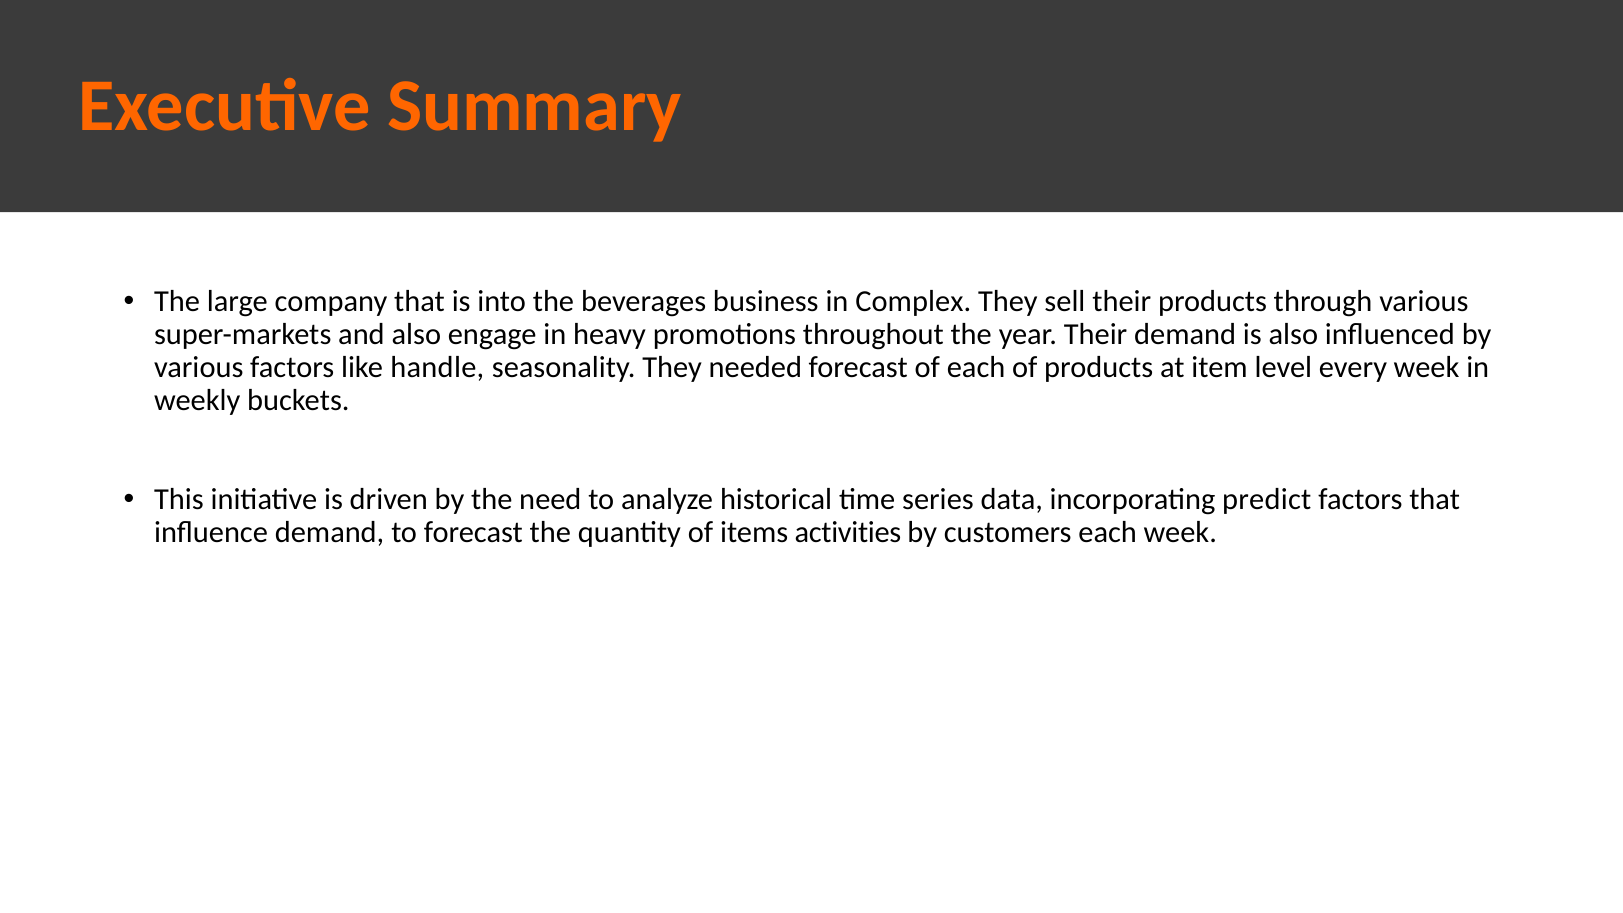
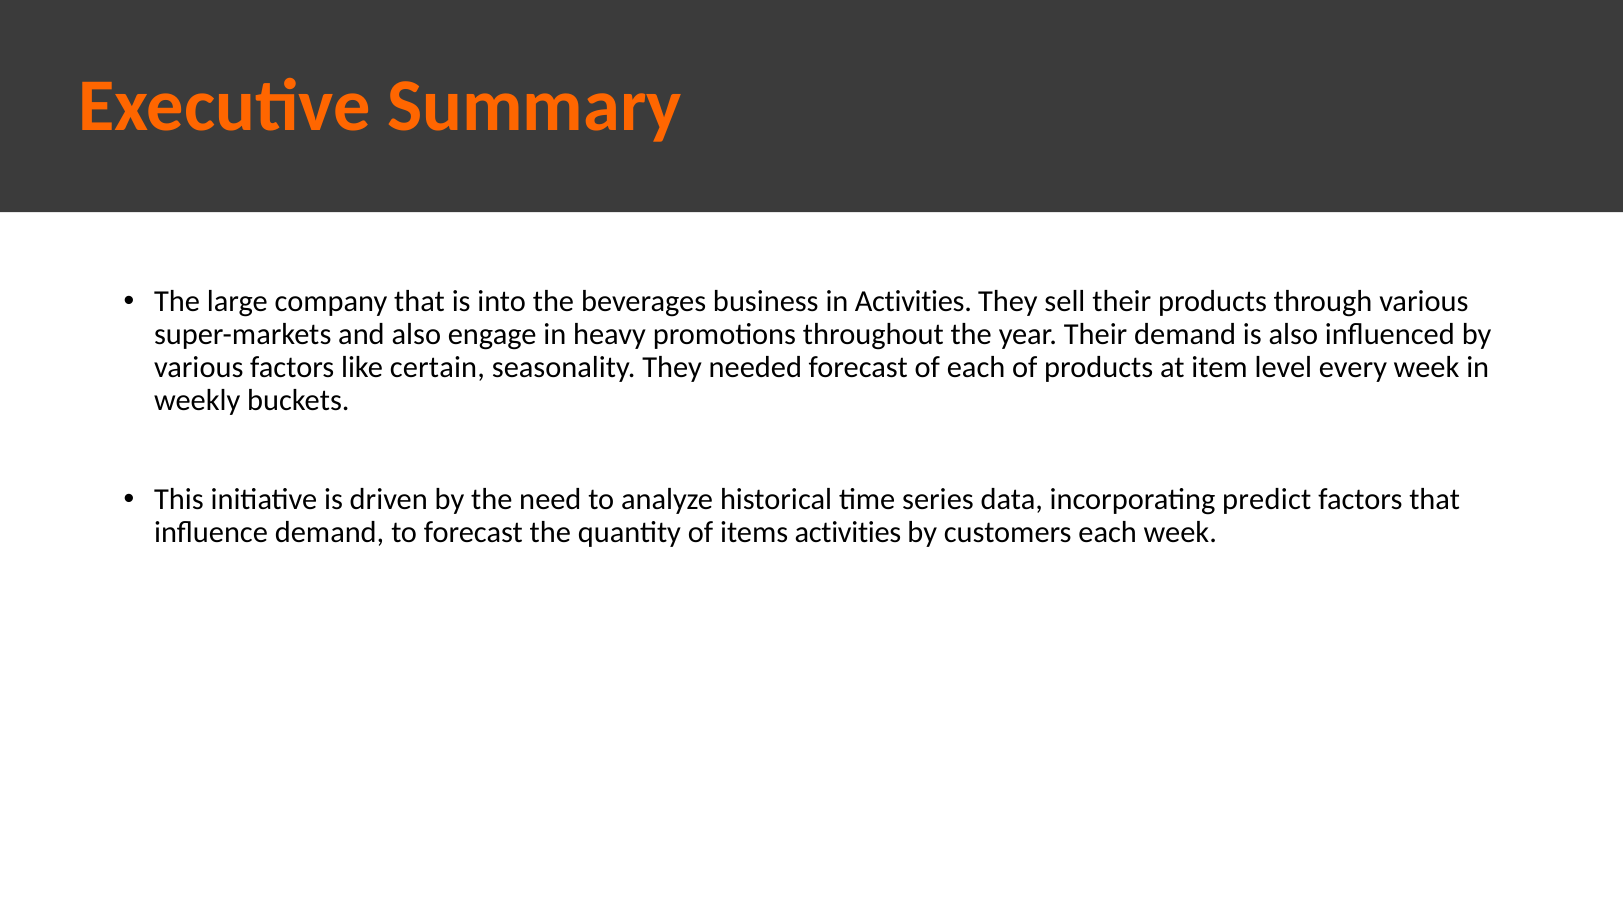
in Complex: Complex -> Activities
handle: handle -> certain
